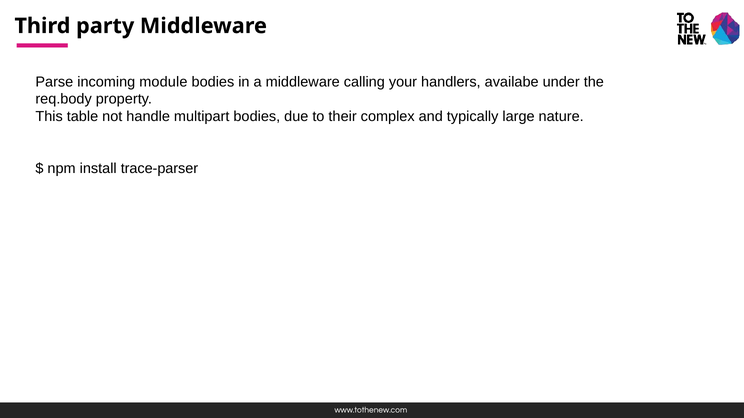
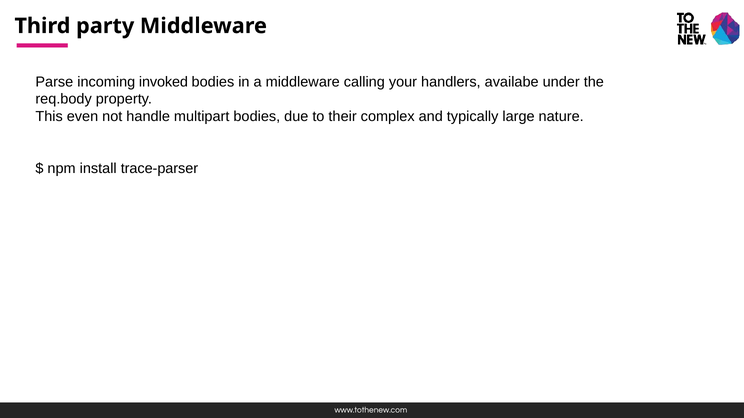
module: module -> invoked
table: table -> even
